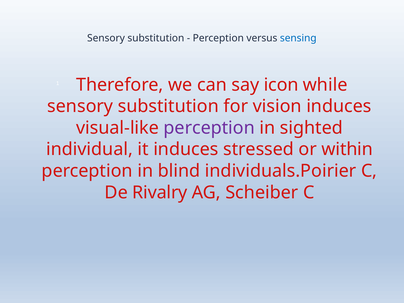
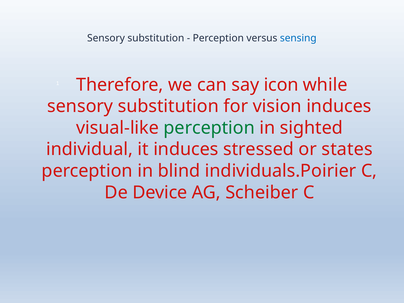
perception at (209, 128) colour: purple -> green
within: within -> states
Rivalry: Rivalry -> Device
